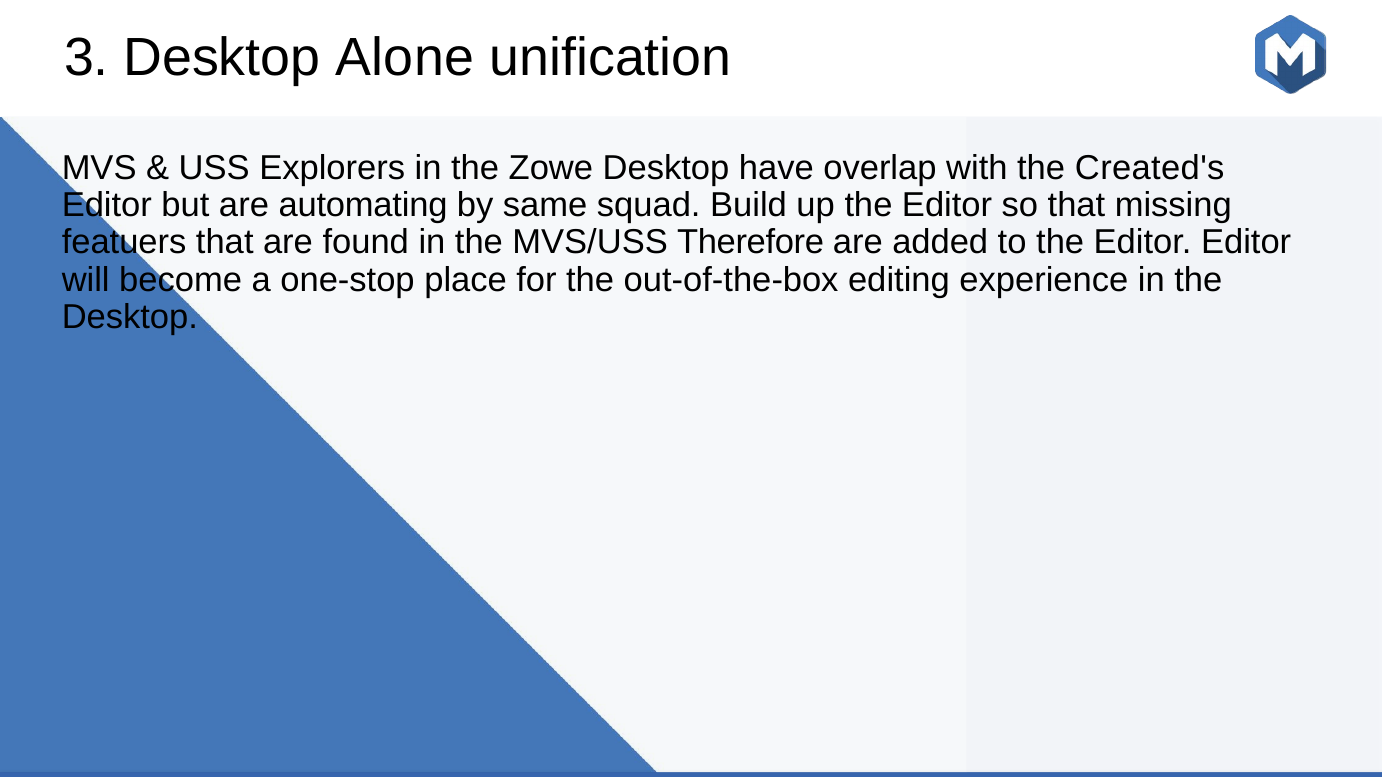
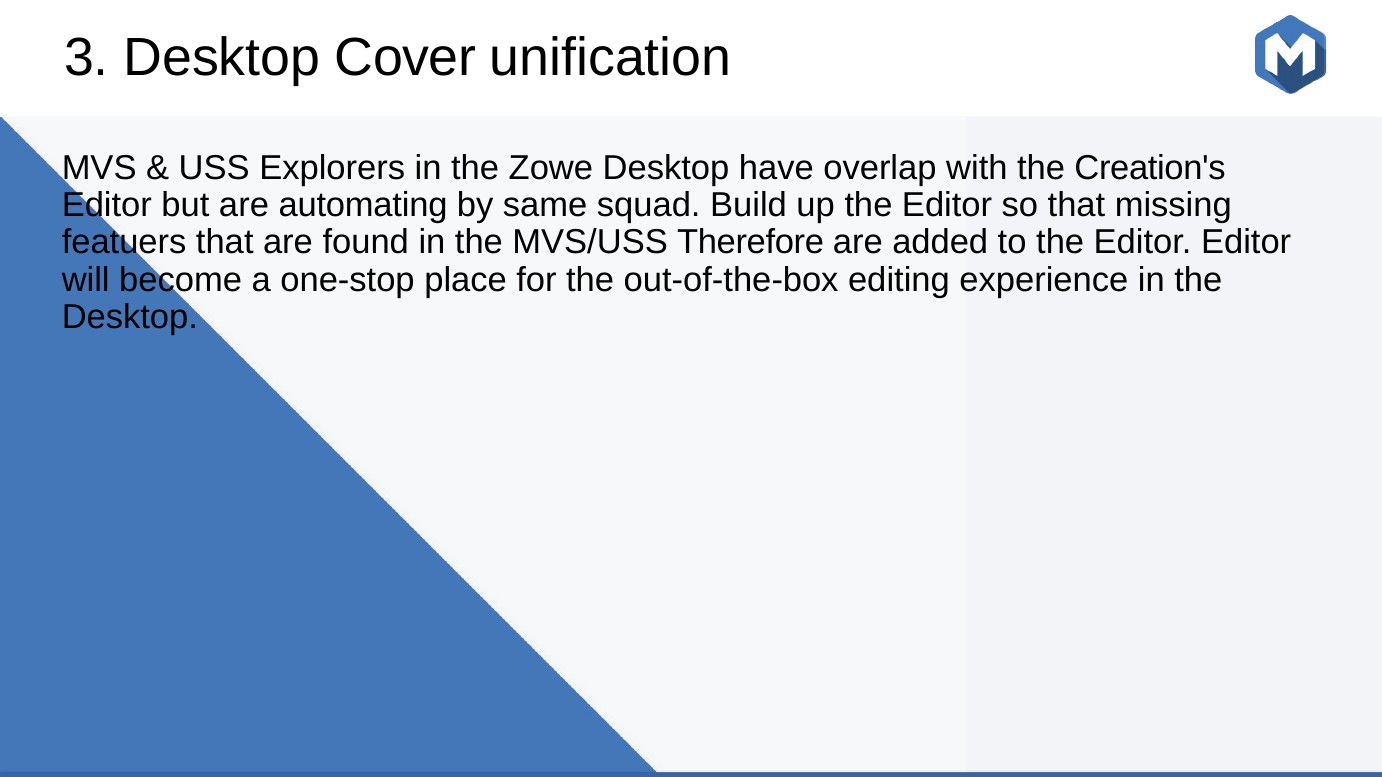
Alone: Alone -> Cover
Created's: Created's -> Creation's
